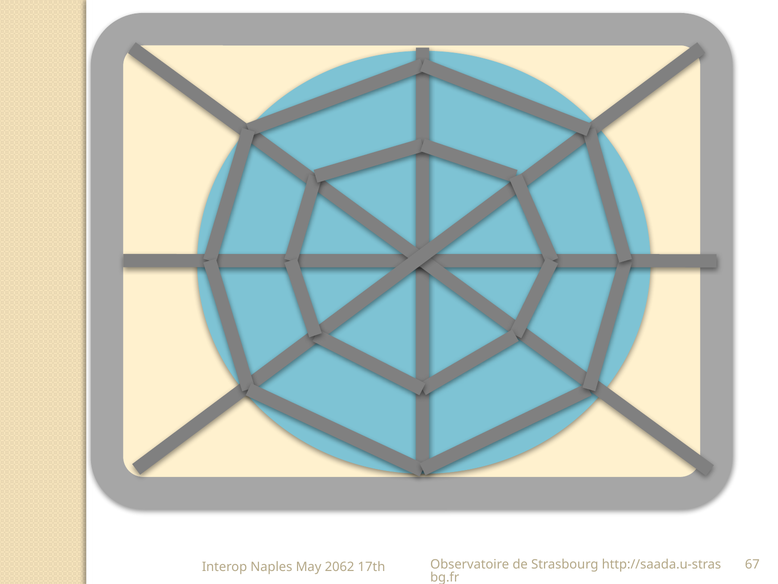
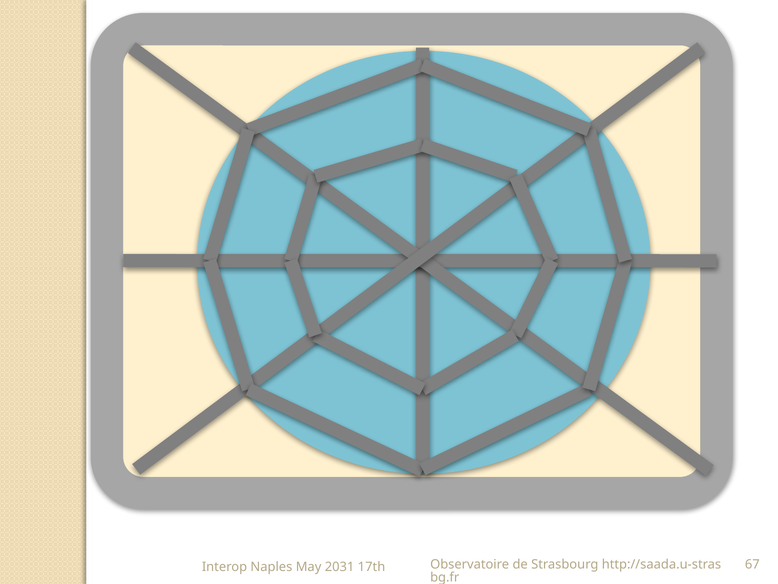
2062: 2062 -> 2031
